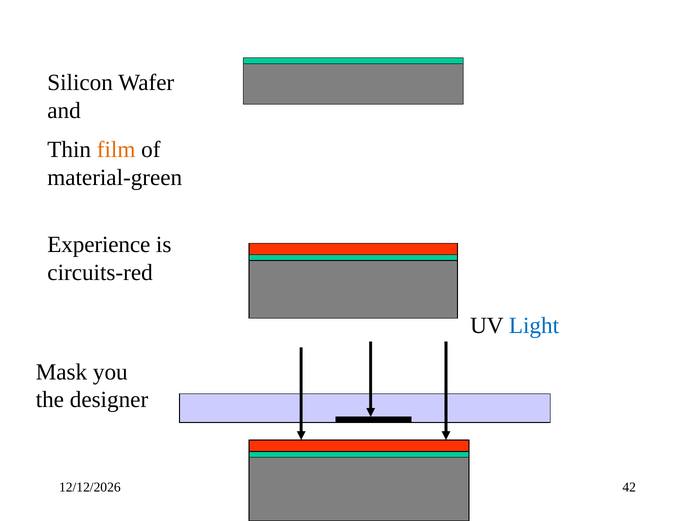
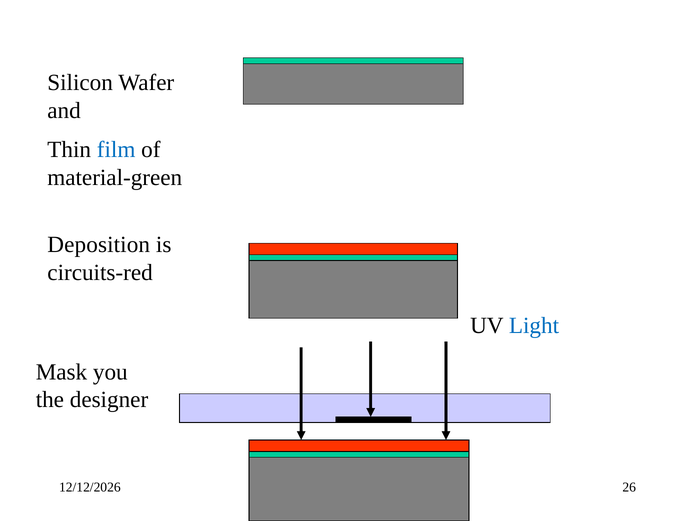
film colour: orange -> blue
Experience: Experience -> Deposition
42: 42 -> 26
